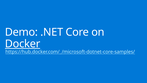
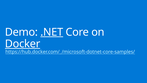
.NET underline: none -> present
